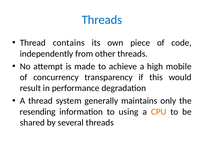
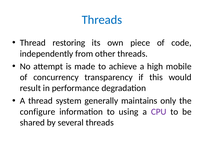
contains: contains -> restoring
resending: resending -> configure
CPU colour: orange -> purple
